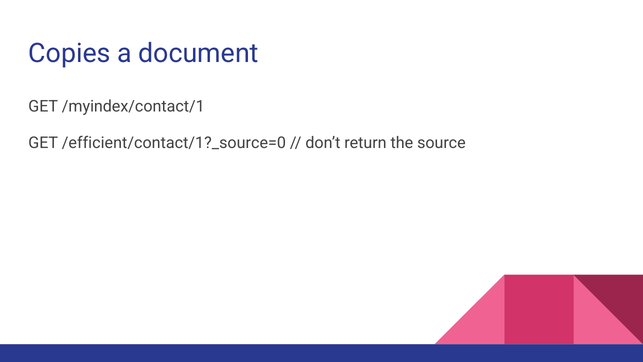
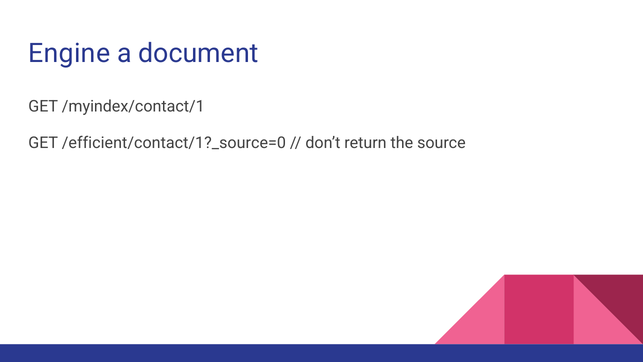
Copies: Copies -> Engine
